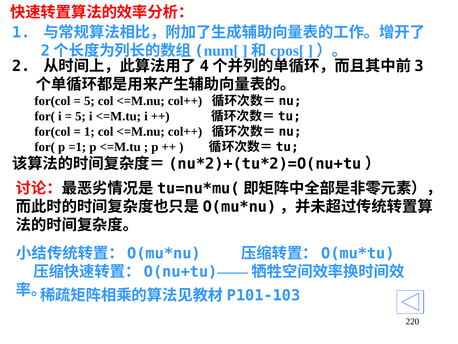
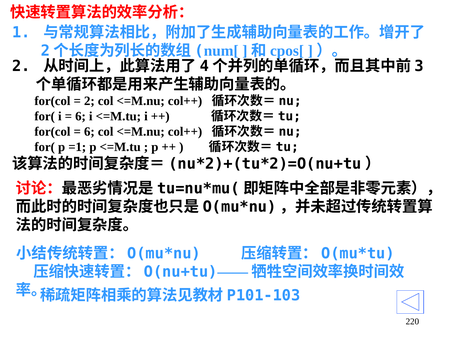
5 at (89, 101): 5 -> 2
5 at (81, 116): 5 -> 6
1 at (89, 131): 1 -> 6
